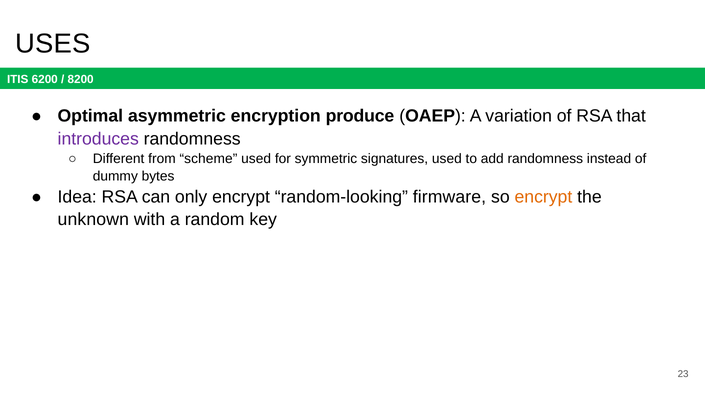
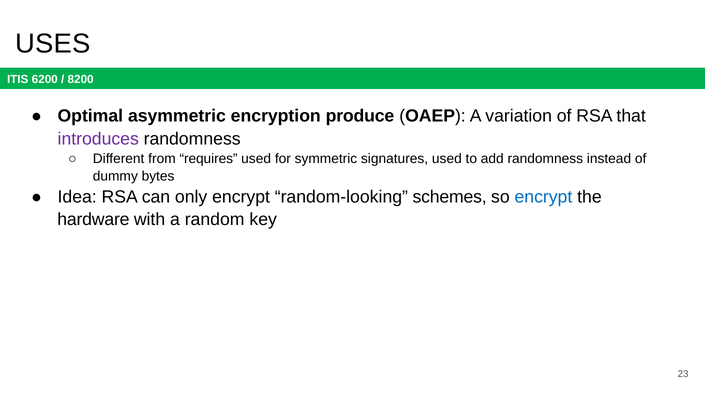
scheme: scheme -> requires
firmware: firmware -> schemes
encrypt at (543, 197) colour: orange -> blue
unknown: unknown -> hardware
